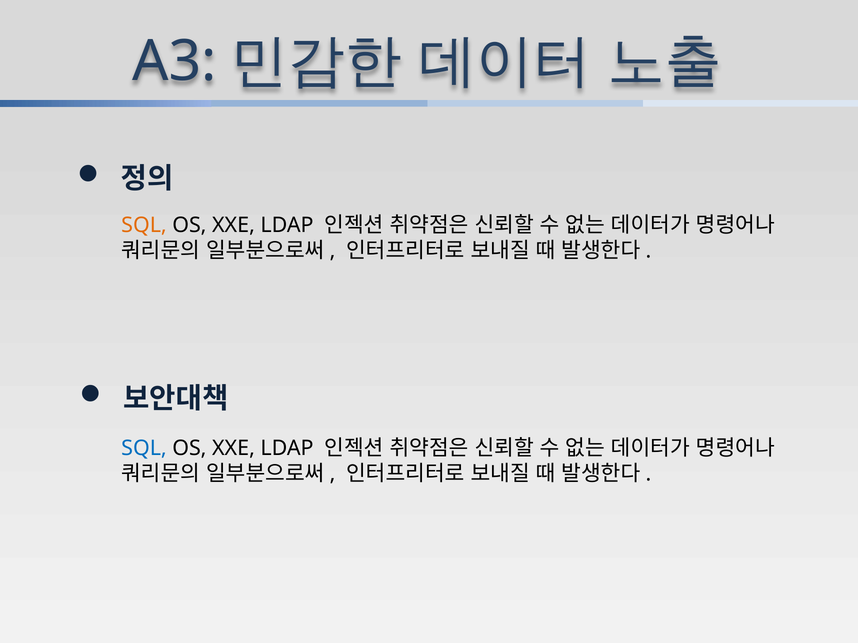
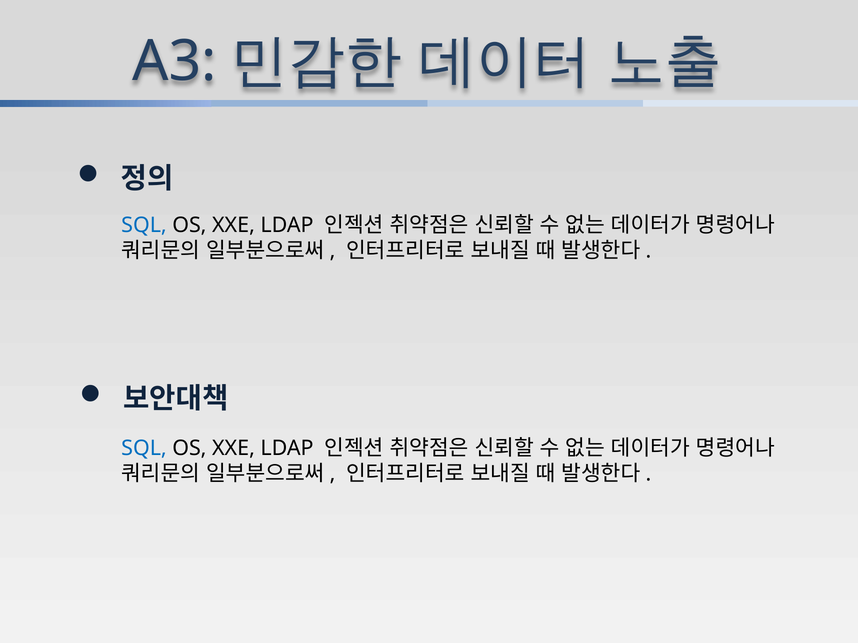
SQL at (144, 225) colour: orange -> blue
